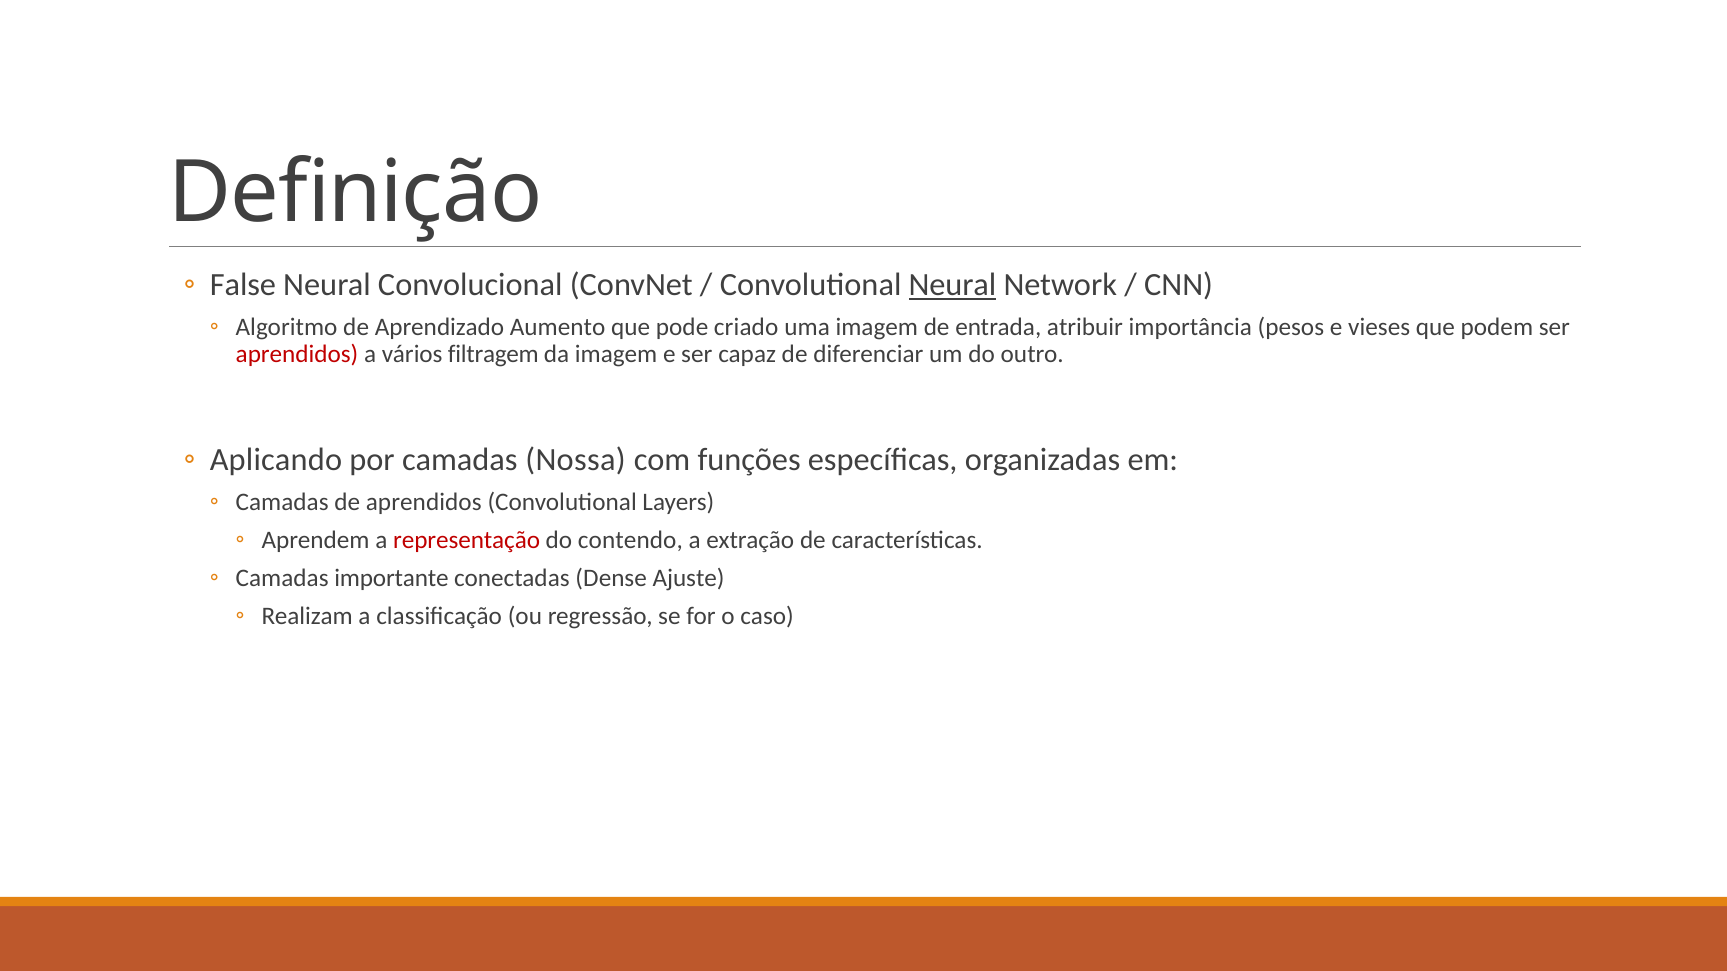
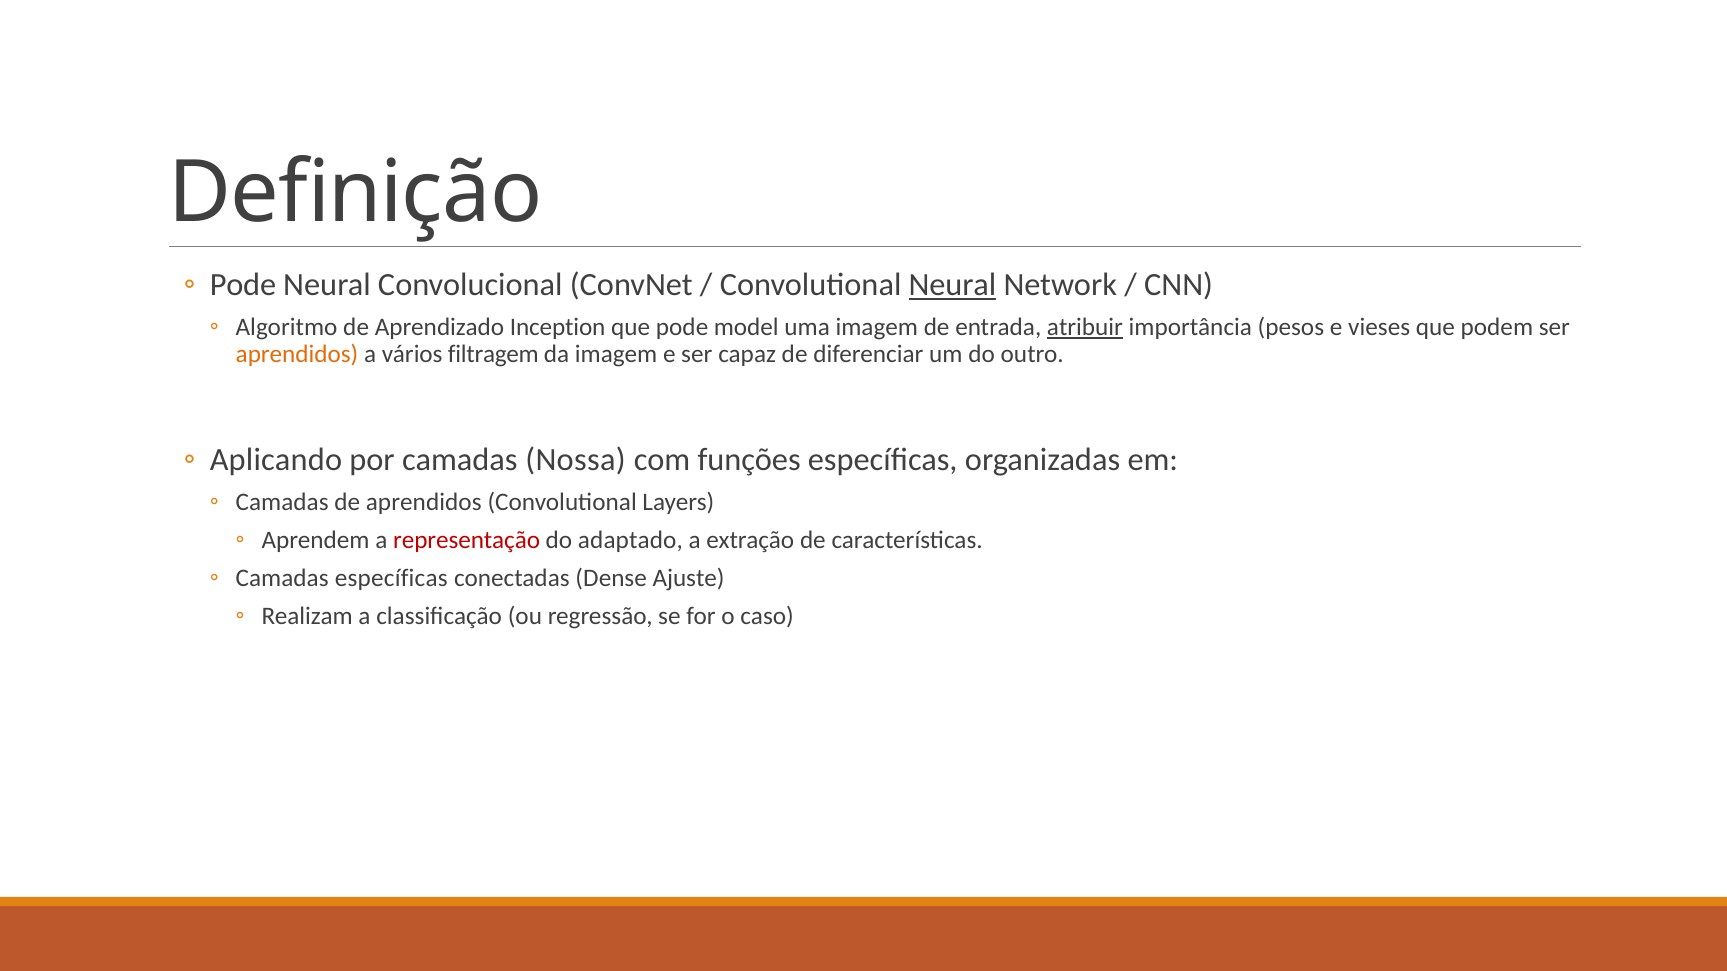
False at (243, 285): False -> Pode
Aumento: Aumento -> Inception
criado: criado -> model
atribuir underline: none -> present
aprendidos at (297, 354) colour: red -> orange
contendo: contendo -> adaptado
Camadas importante: importante -> específicas
